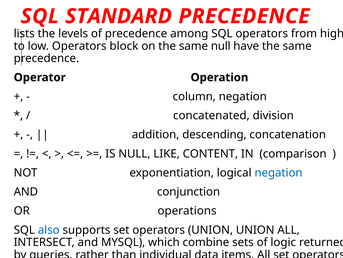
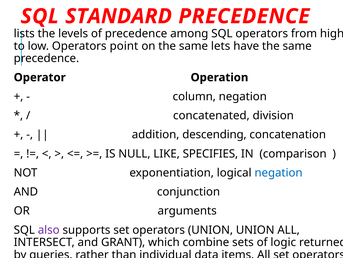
block: block -> point
same null: null -> lets
CONTENT: CONTENT -> SPECIFIES
operations: operations -> arguments
also colour: blue -> purple
MYSQL: MYSQL -> GRANT
